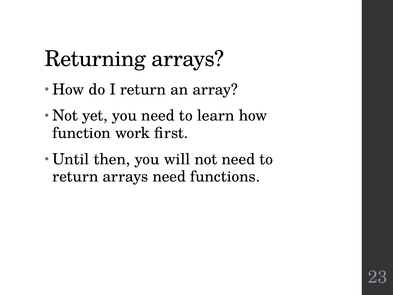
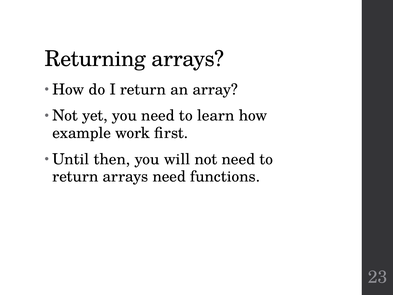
function: function -> example
